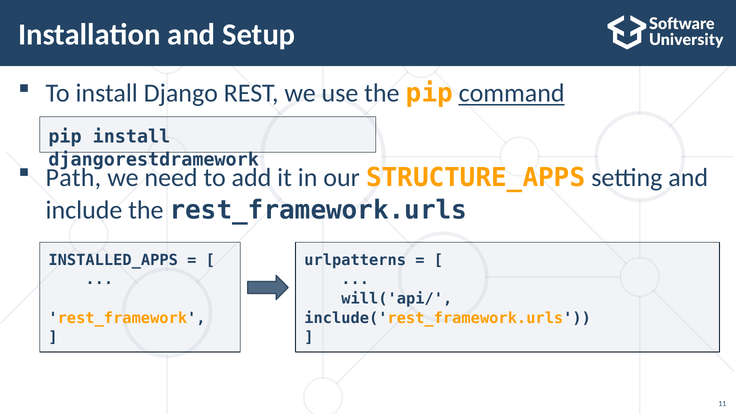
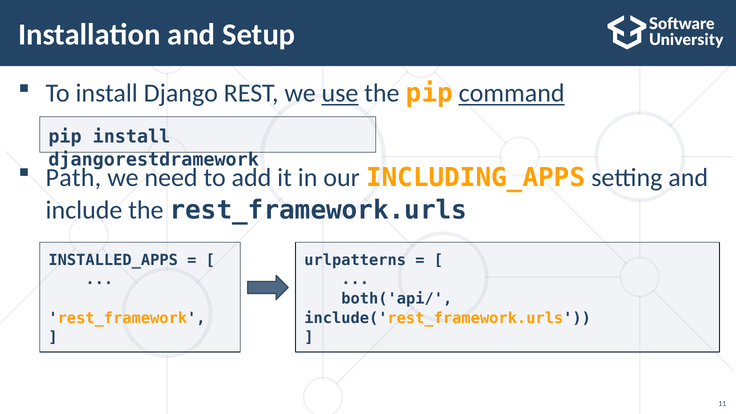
use underline: none -> present
STRUCTURE_APPS: STRUCTURE_APPS -> INCLUDING_APPS
will('api/: will('api/ -> both('api/
